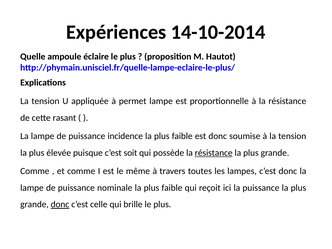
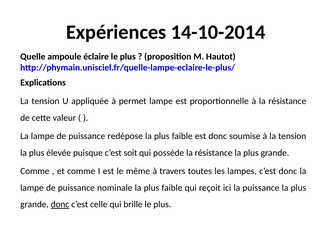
rasant: rasant -> valeur
incidence: incidence -> redépose
résistance at (214, 153) underline: present -> none
